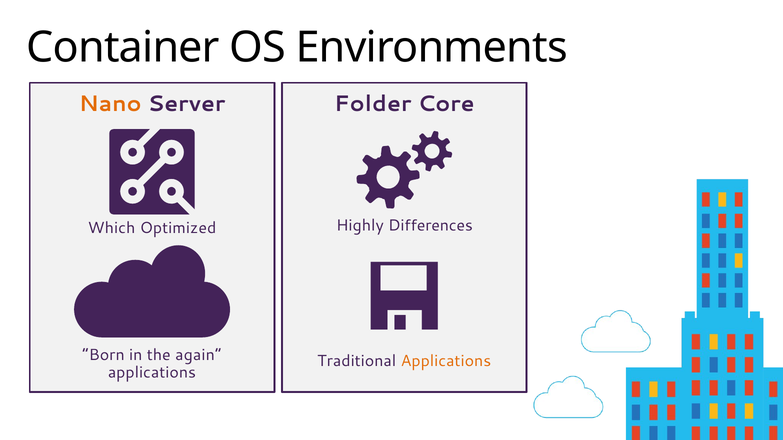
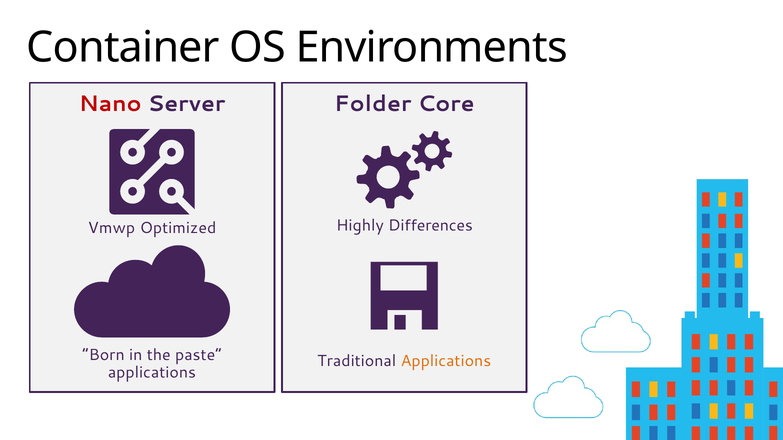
Nano colour: orange -> red
Which: Which -> Vmwp
again: again -> paste
